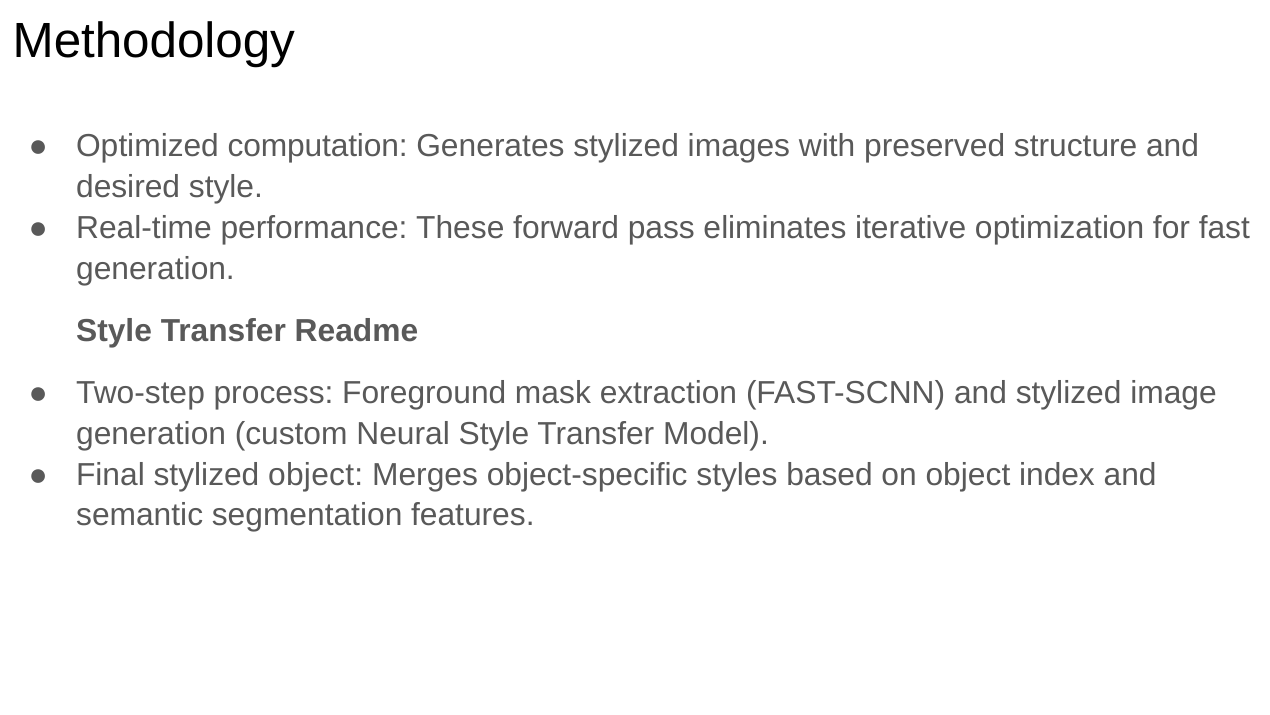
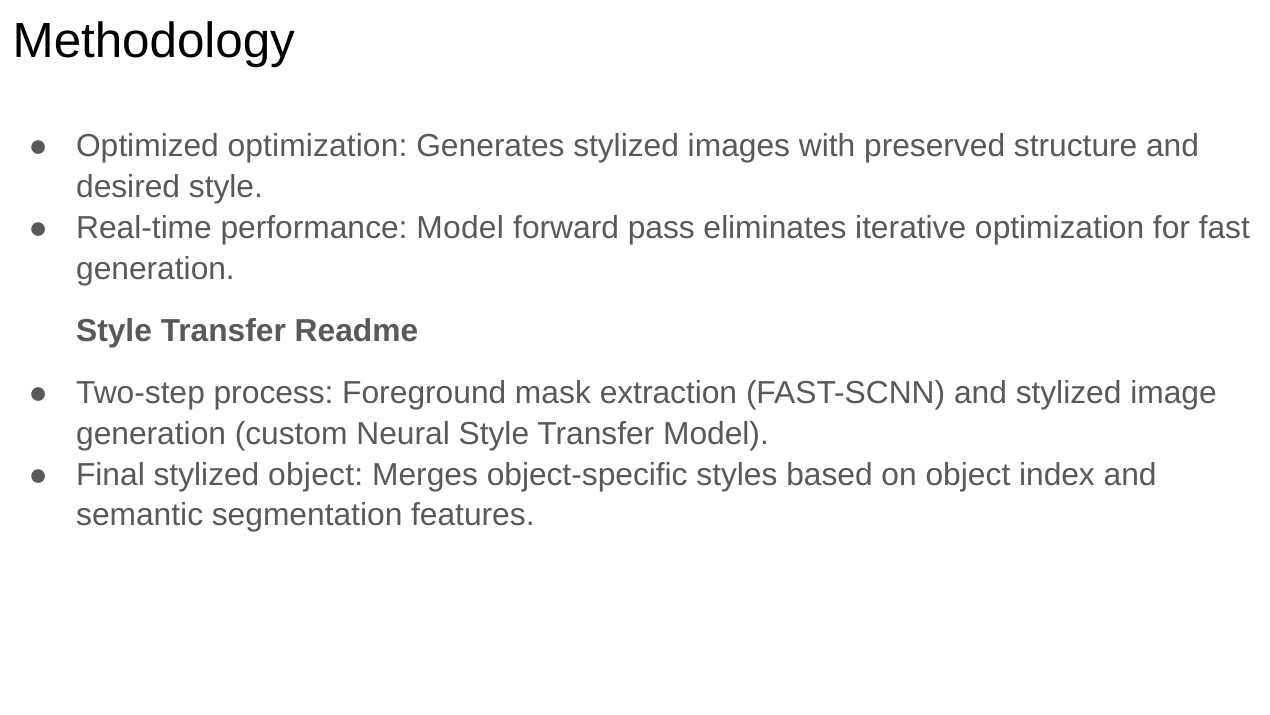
Optimized computation: computation -> optimization
performance These: These -> Model
